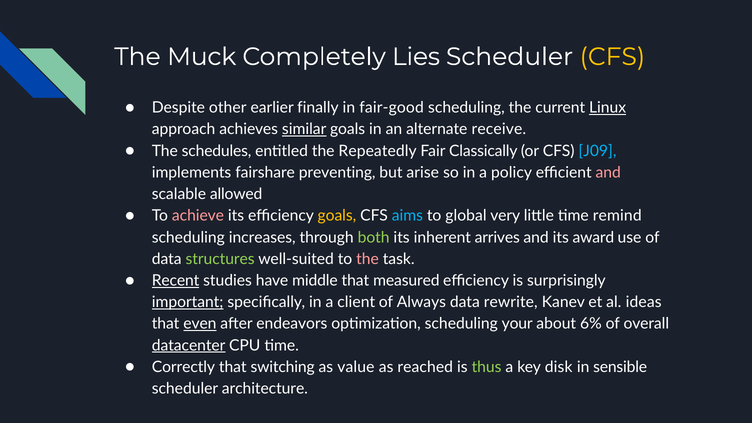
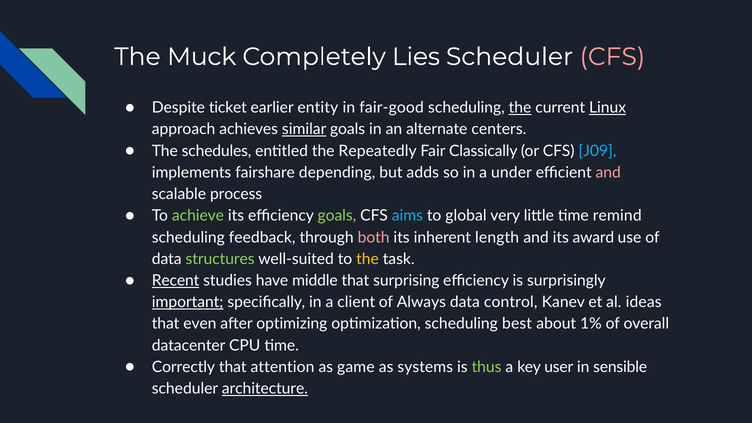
CFS at (612, 57) colour: yellow -> pink
other: other -> ticket
finally: finally -> entity
the at (520, 108) underline: none -> present
receive: receive -> centers
preventing: preventing -> depending
arise: arise -> adds
policy: policy -> under
allowed: allowed -> process
achieve colour: pink -> light green
goals at (337, 216) colour: yellow -> light green
increases: increases -> feedback
both colour: light green -> pink
arrives: arrives -> length
the at (368, 259) colour: pink -> yellow
measured: measured -> surprising
rewrite: rewrite -> control
even underline: present -> none
endeavors: endeavors -> optimizing
your: your -> best
6%: 6% -> 1%
datacenter underline: present -> none
switching: switching -> attention
value: value -> game
reached: reached -> systems
disk: disk -> user
architecture underline: none -> present
